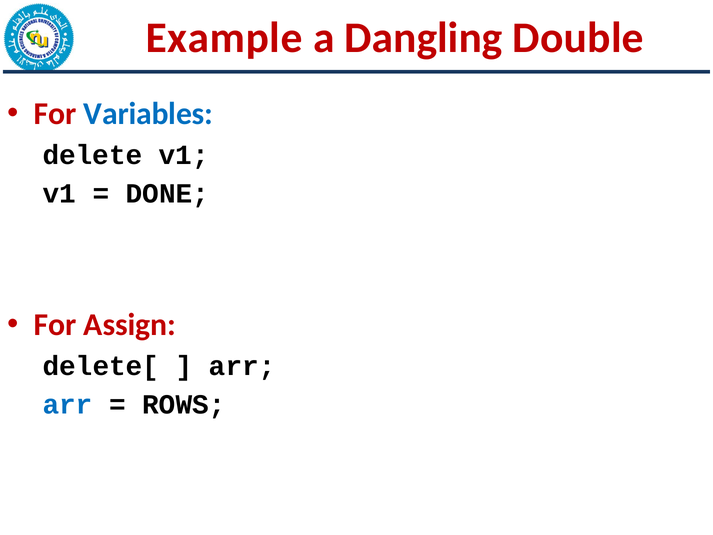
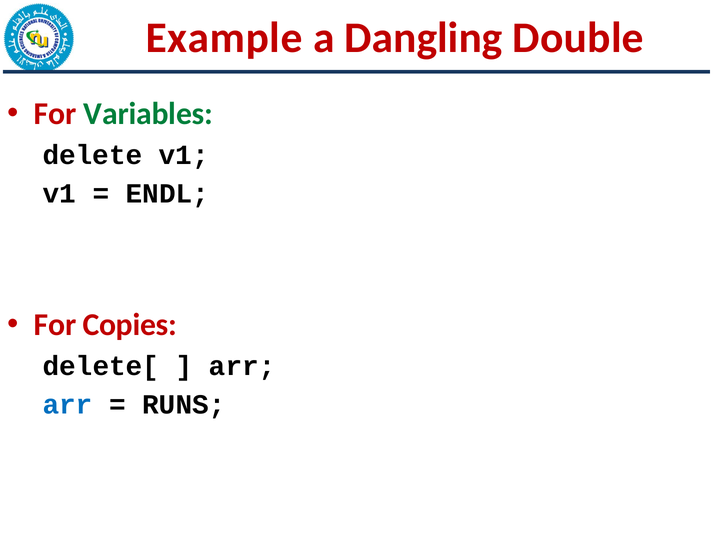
Variables colour: blue -> green
DONE: DONE -> ENDL
Assign: Assign -> Copies
ROWS: ROWS -> RUNS
